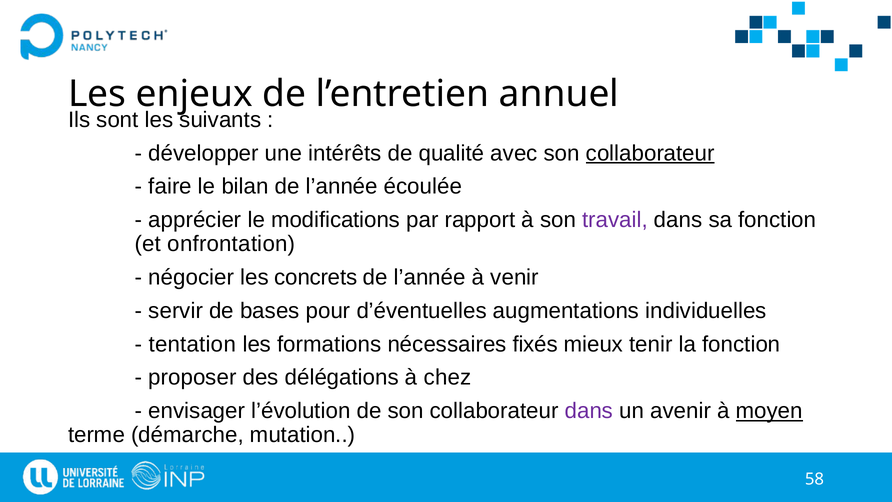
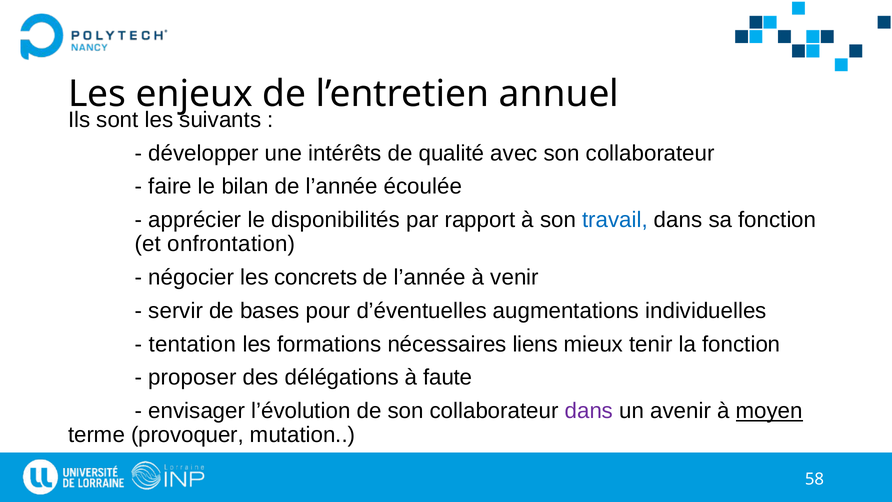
collaborateur at (650, 153) underline: present -> none
modifications: modifications -> disponibilités
travail colour: purple -> blue
fixés: fixés -> liens
chez: chez -> faute
démarche: démarche -> provoquer
